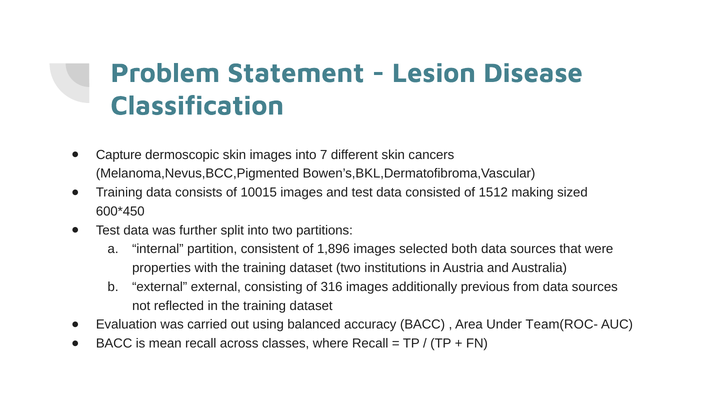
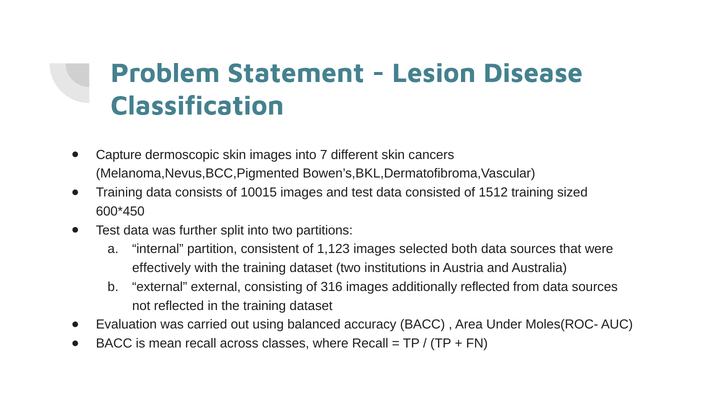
1512 making: making -> training
1,896: 1,896 -> 1,123
properties: properties -> effectively
additionally previous: previous -> reflected
Team(ROC-: Team(ROC- -> Moles(ROC-
